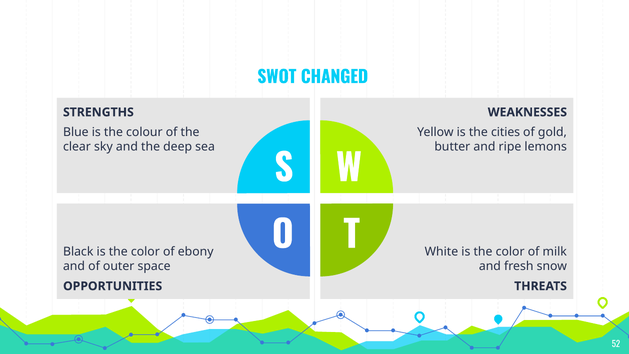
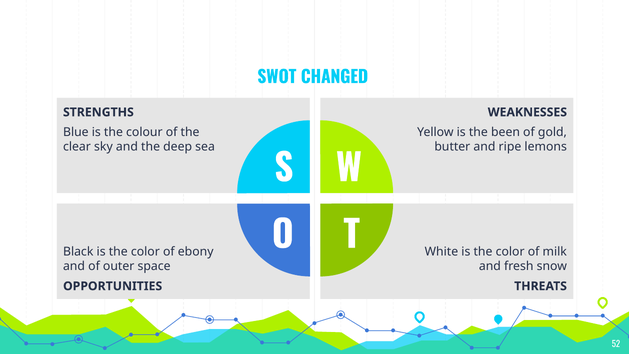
cities: cities -> been
